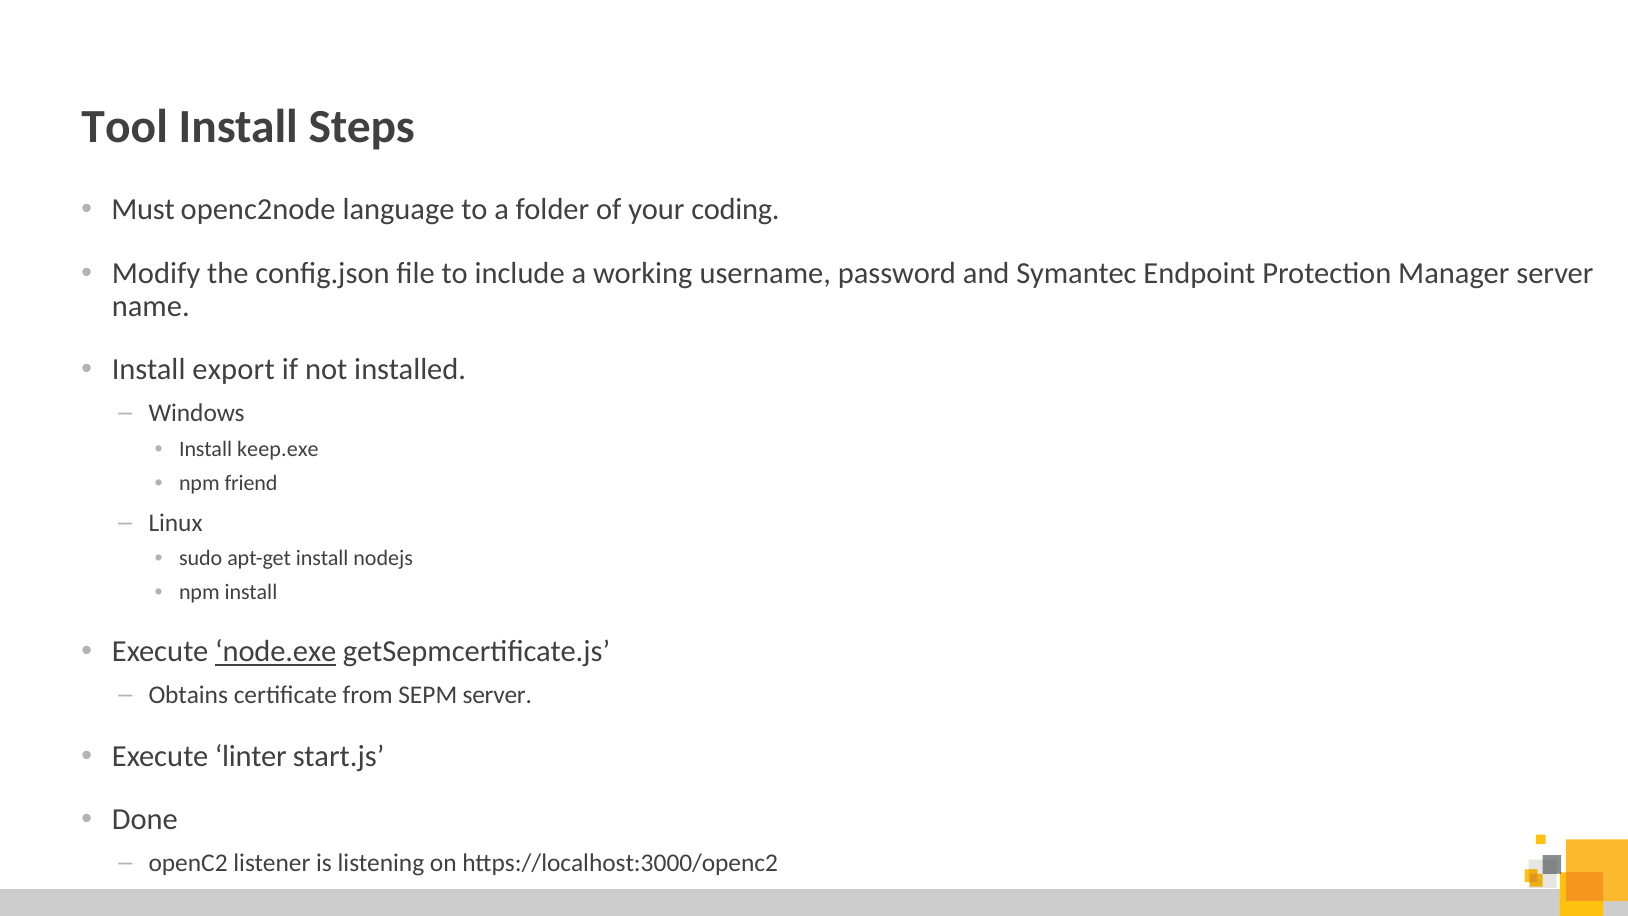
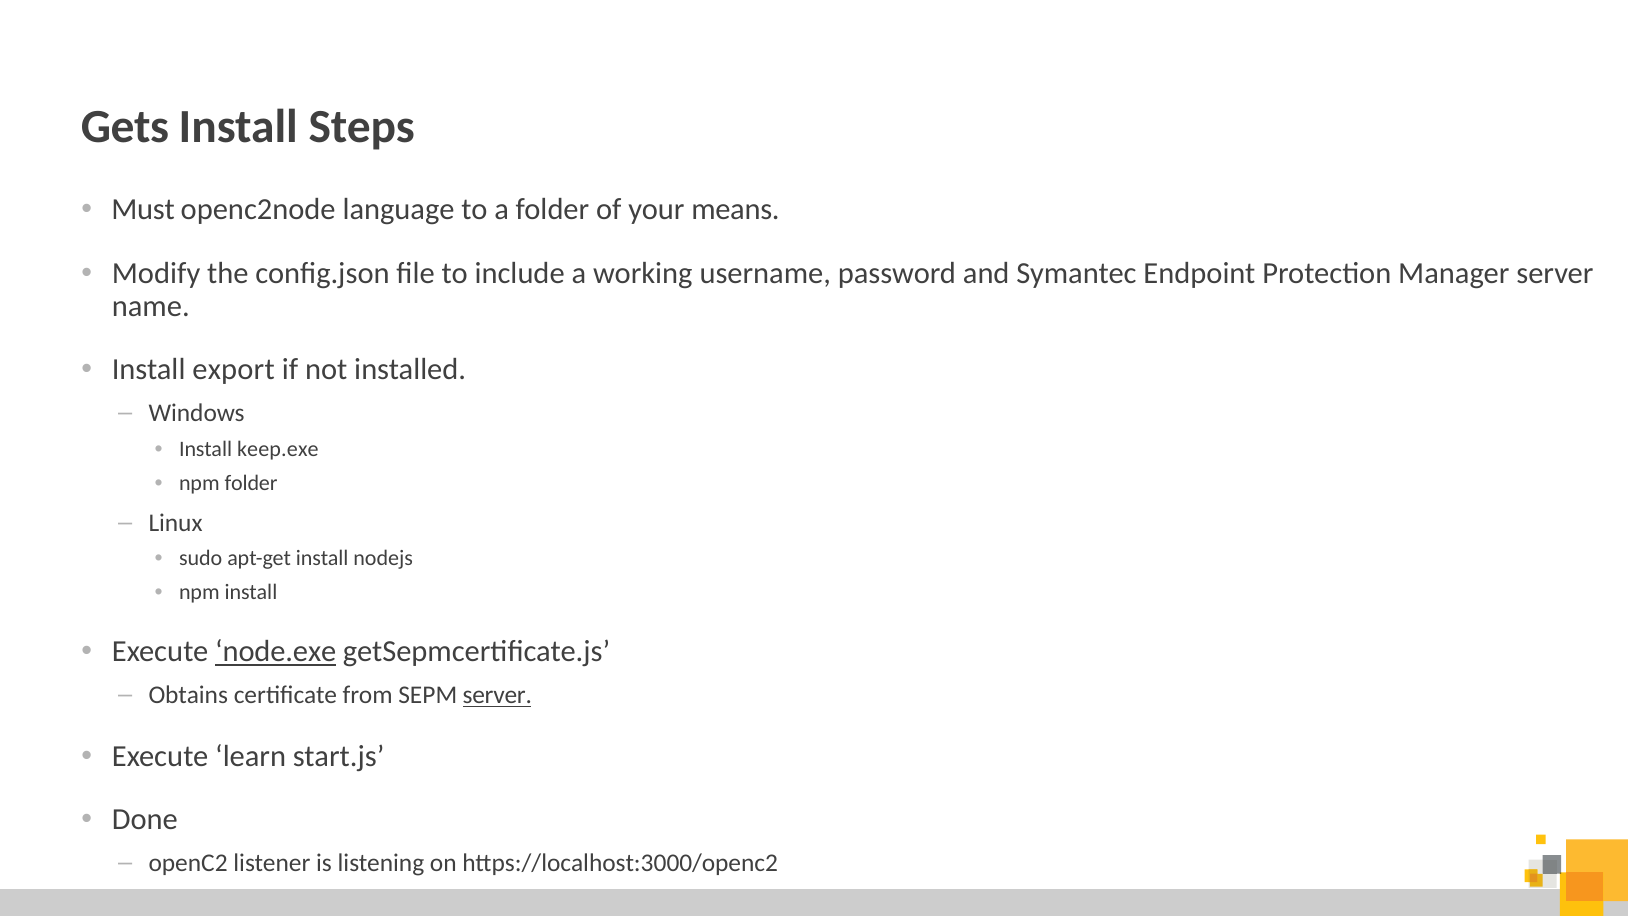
Tool: Tool -> Gets
coding: coding -> means
npm friend: friend -> folder
server at (497, 695) underline: none -> present
linter: linter -> learn
